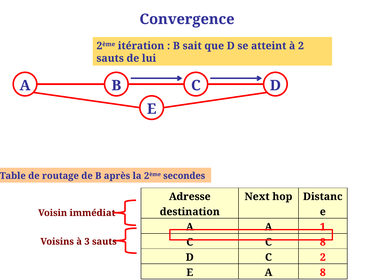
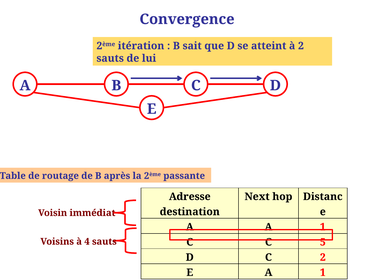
secondes: secondes -> passante
3: 3 -> 4
C 8: 8 -> 5
E A 8: 8 -> 1
